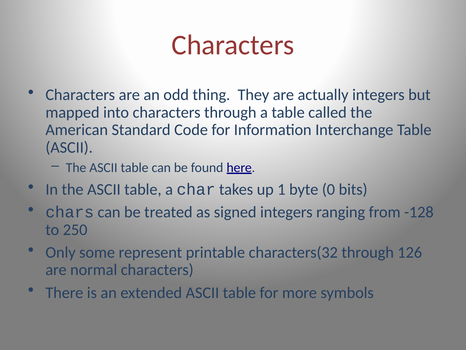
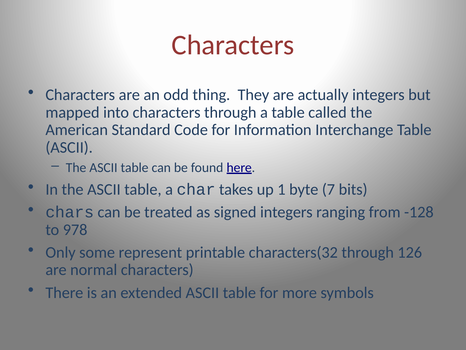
0: 0 -> 7
250: 250 -> 978
